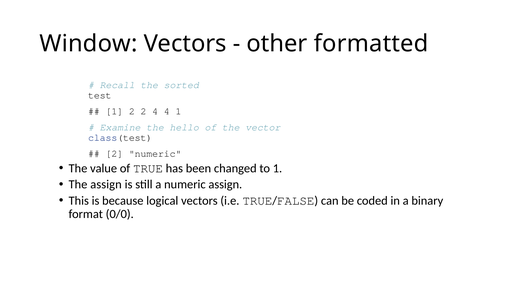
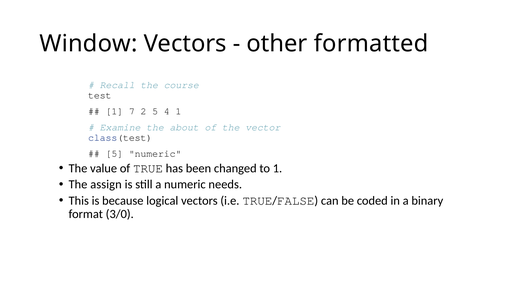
sorted: sorted -> course
1 2: 2 -> 7
2 4: 4 -> 5
hello: hello -> about
2 at (114, 153): 2 -> 5
numeric assign: assign -> needs
0/0: 0/0 -> 3/0
